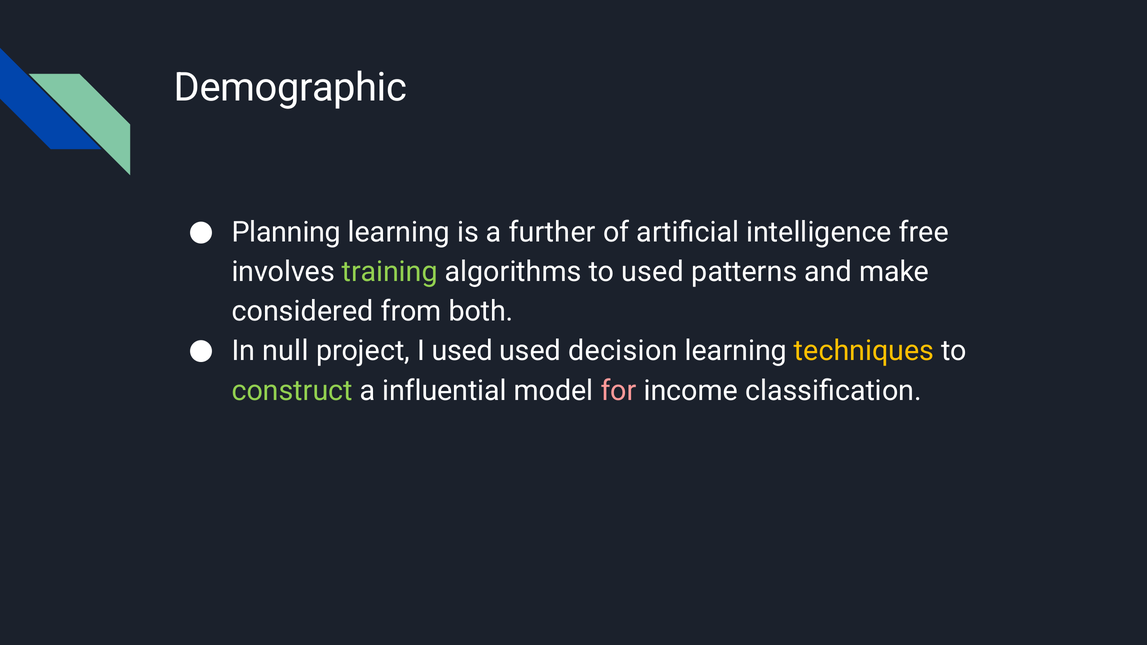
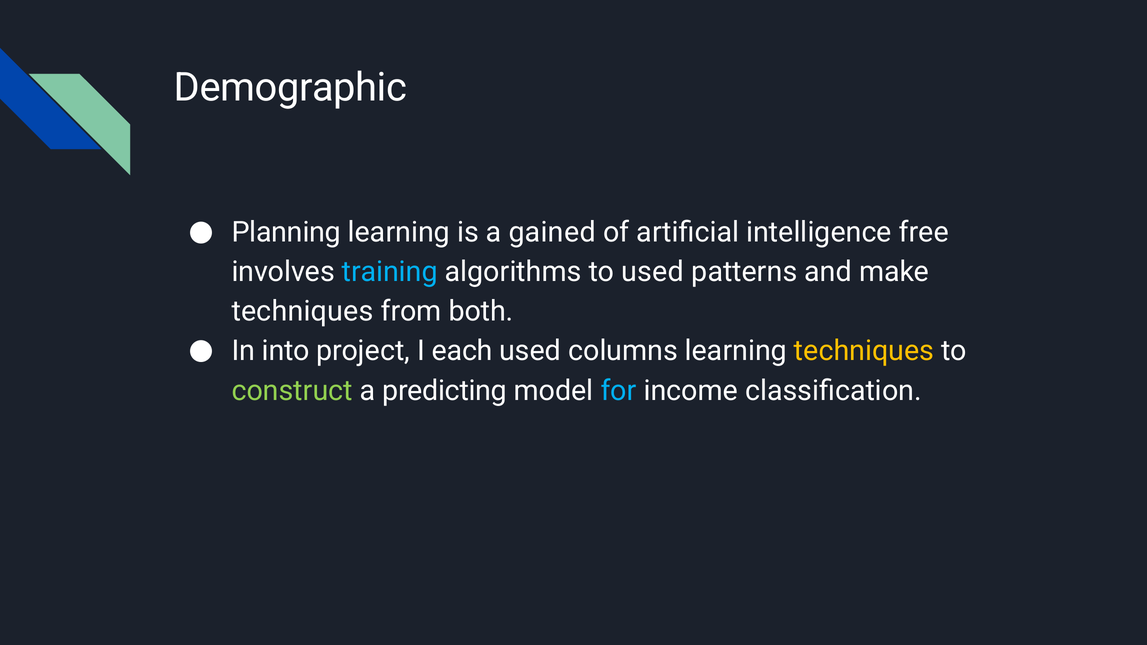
further: further -> gained
training colour: light green -> light blue
considered at (303, 312): considered -> techniques
null: null -> into
I used: used -> each
decision: decision -> columns
influential: influential -> predicting
for colour: pink -> light blue
